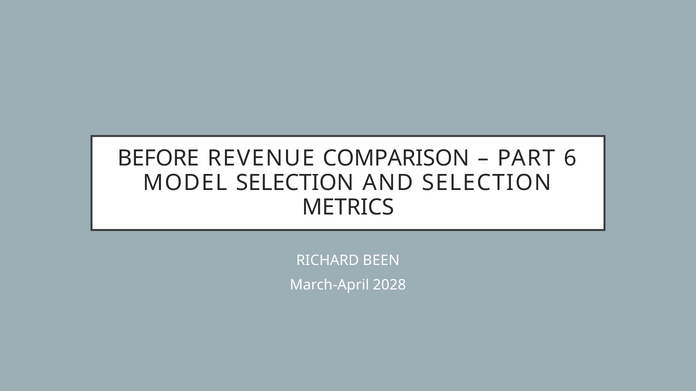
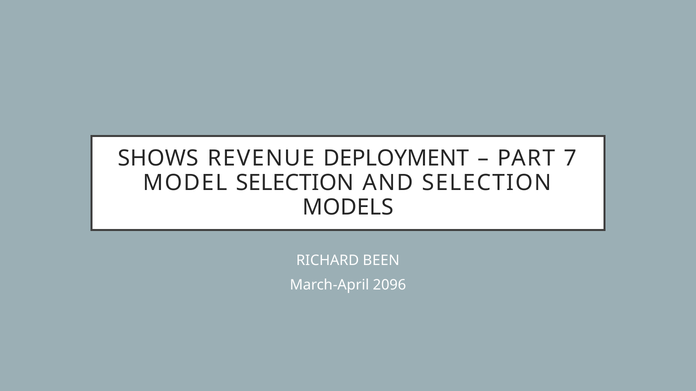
BEFORE: BEFORE -> SHOWS
COMPARISON: COMPARISON -> DEPLOYMENT
6: 6 -> 7
METRICS: METRICS -> MODELS
2028: 2028 -> 2096
